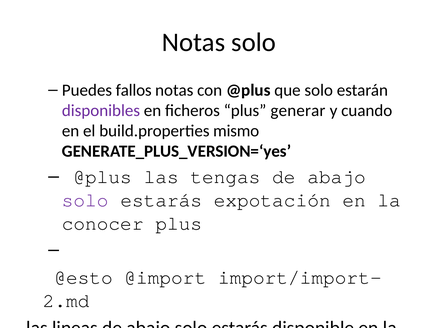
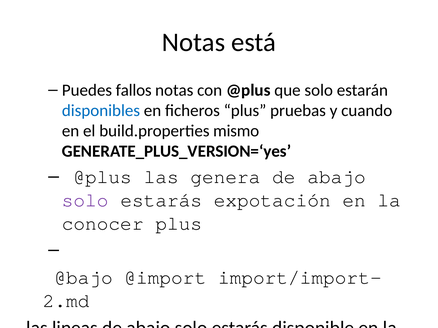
Notas solo: solo -> está
disponibles colour: purple -> blue
generar: generar -> pruebas
tengas: tengas -> genera
@esto: @esto -> @bajo
